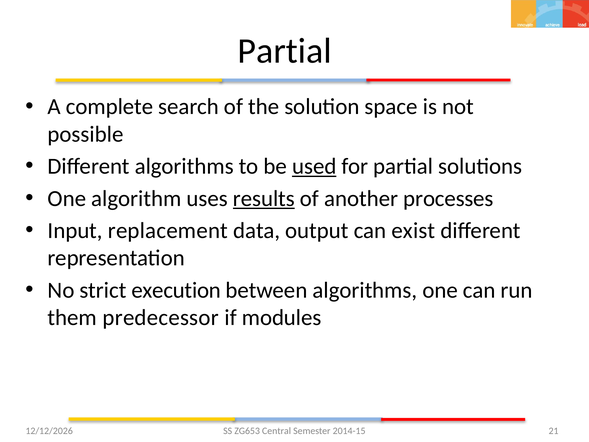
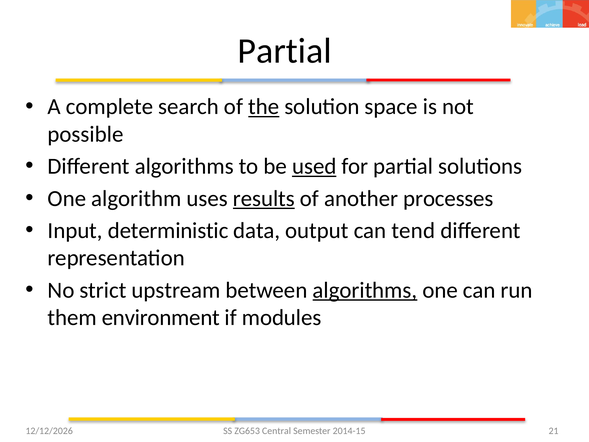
the underline: none -> present
replacement: replacement -> deterministic
exist: exist -> tend
execution: execution -> upstream
algorithms at (365, 290) underline: none -> present
predecessor: predecessor -> environment
